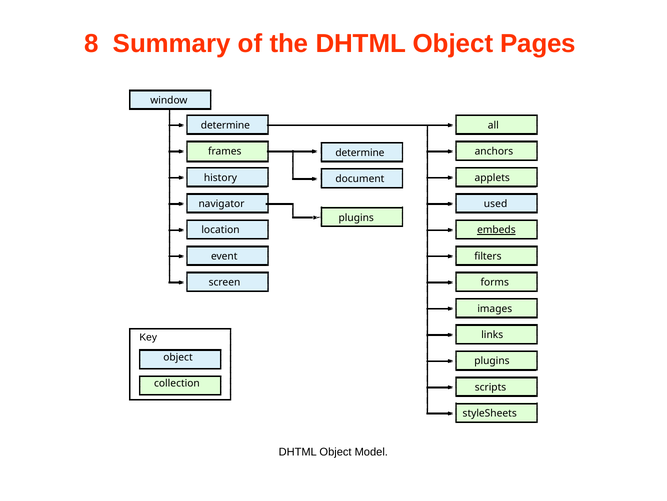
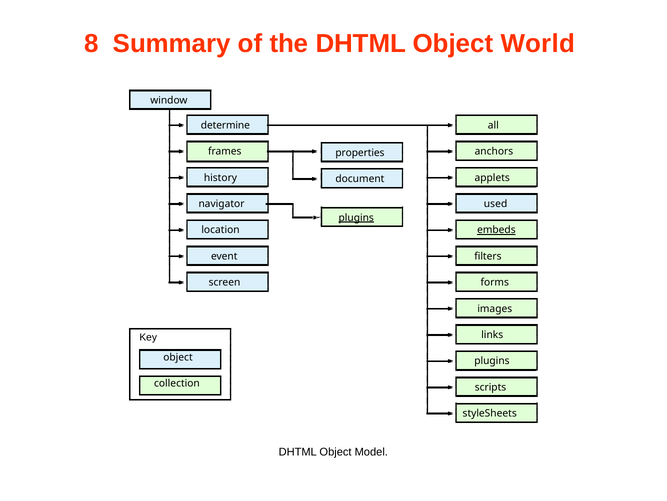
Pages: Pages -> World
determine at (360, 152): determine -> properties
plugins at (356, 217) underline: none -> present
